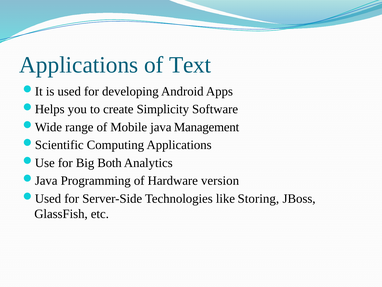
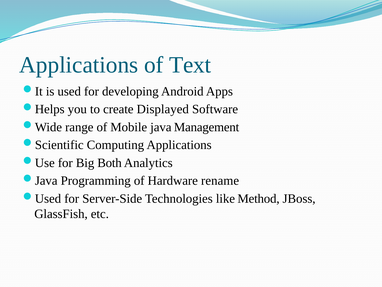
Simplicity: Simplicity -> Displayed
version: version -> rename
Storing: Storing -> Method
